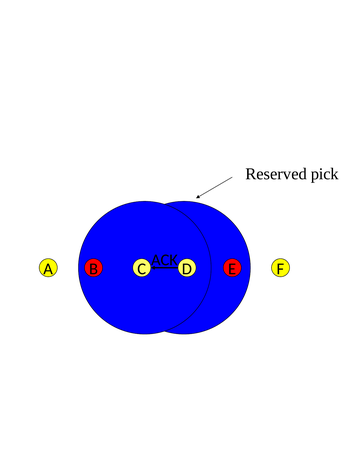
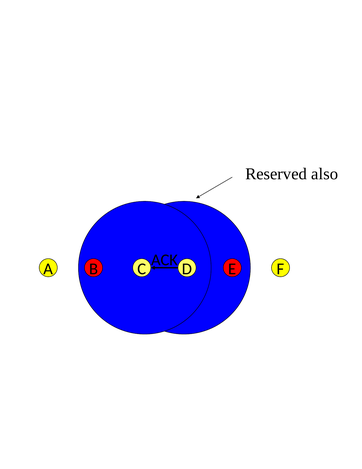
pick: pick -> also
